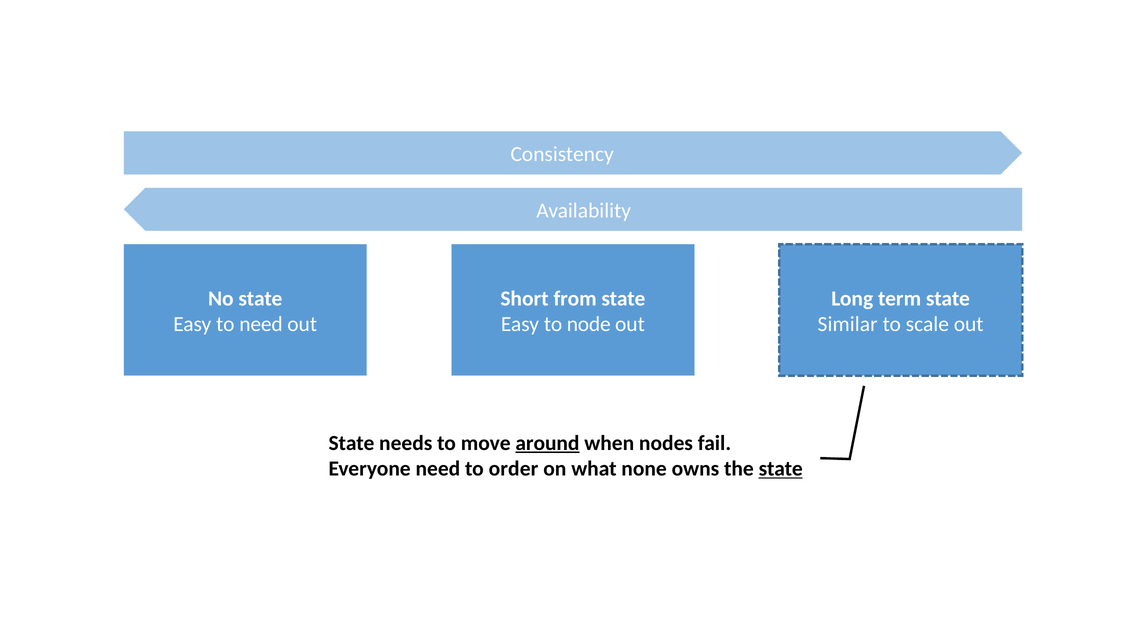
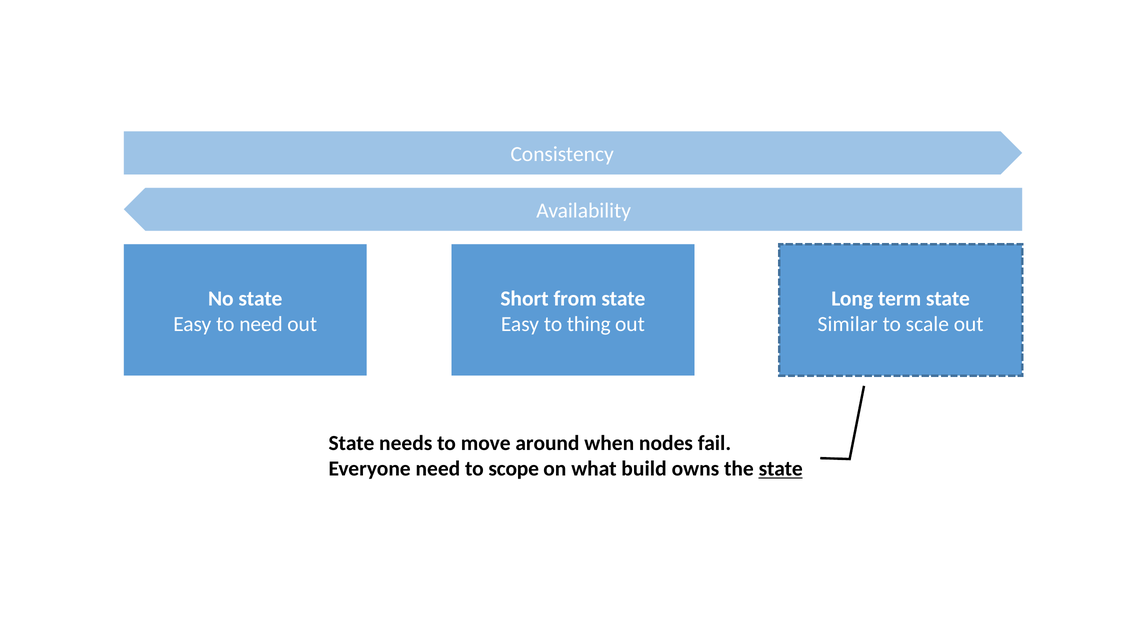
node: node -> thing
around underline: present -> none
order: order -> scope
none: none -> build
